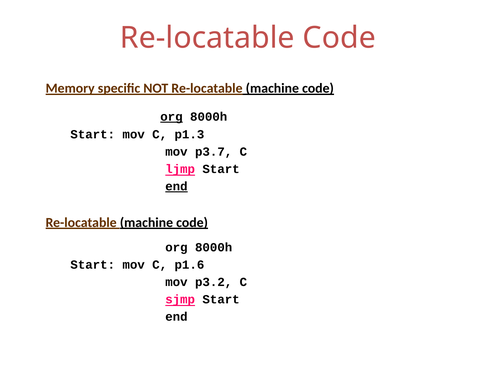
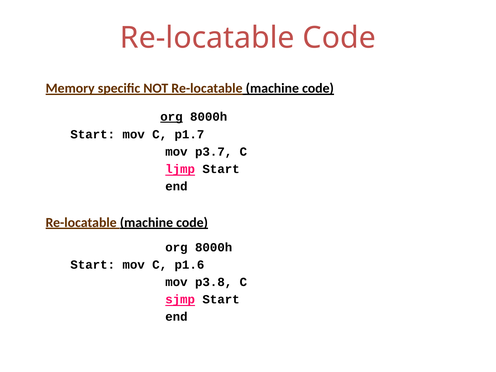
p1.3: p1.3 -> p1.7
end at (176, 187) underline: present -> none
p3.2: p3.2 -> p3.8
